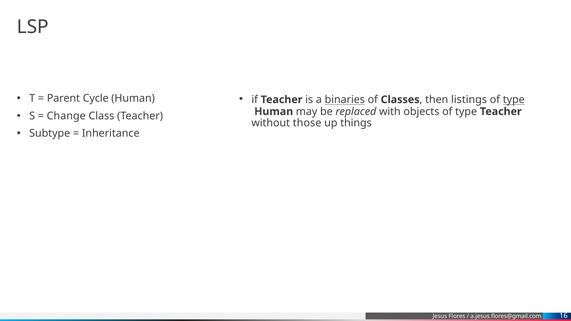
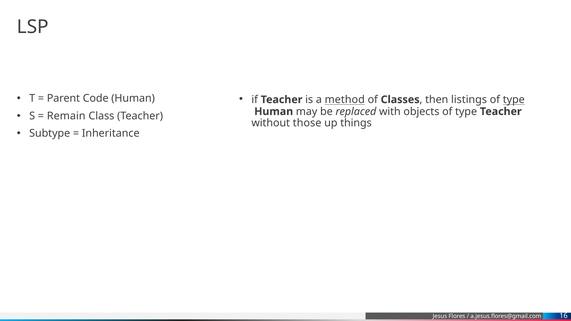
Cycle: Cycle -> Code
binaries: binaries -> method
Change: Change -> Remain
